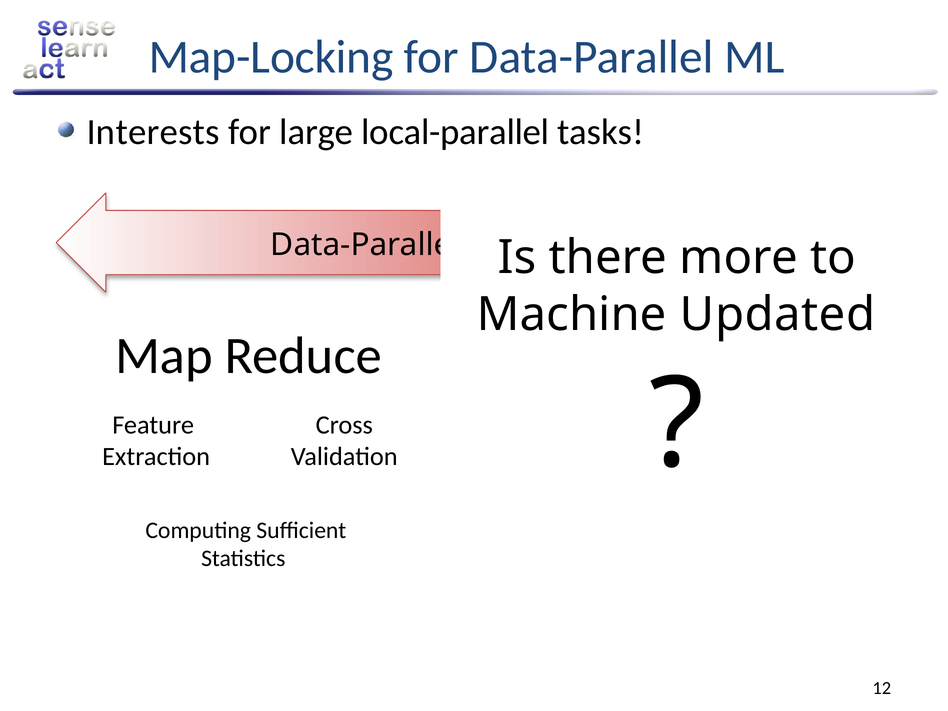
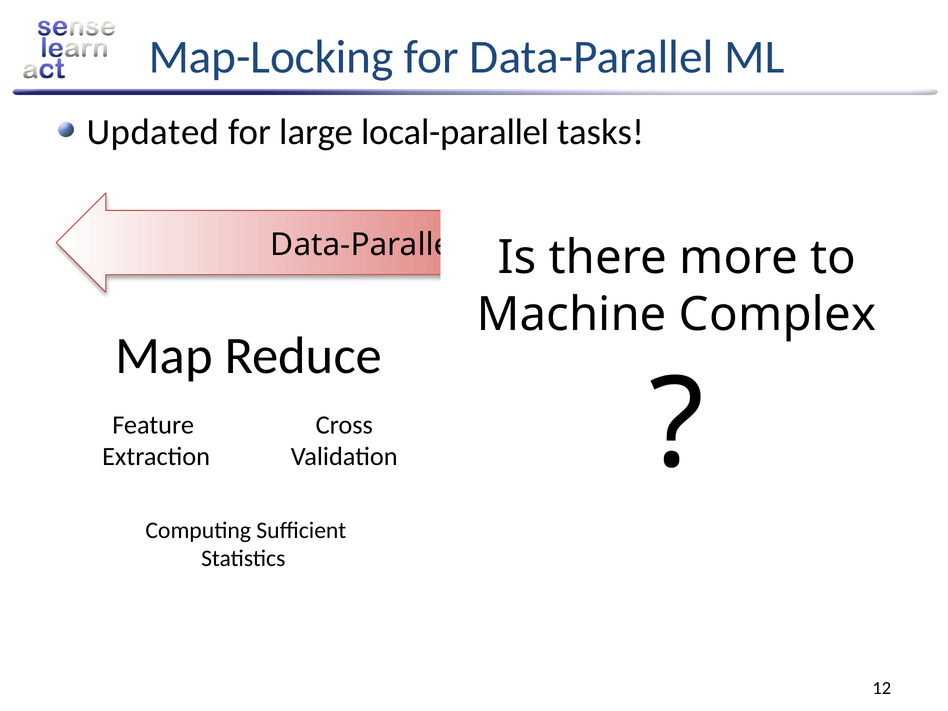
Interests: Interests -> Updated
Updated: Updated -> Complex
